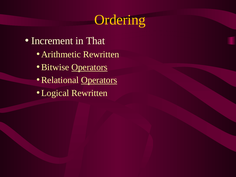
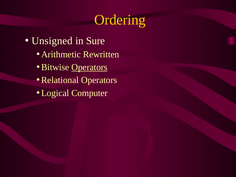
Increment: Increment -> Unsigned
That: That -> Sure
Operators at (99, 80) underline: present -> none
Logical Rewritten: Rewritten -> Computer
